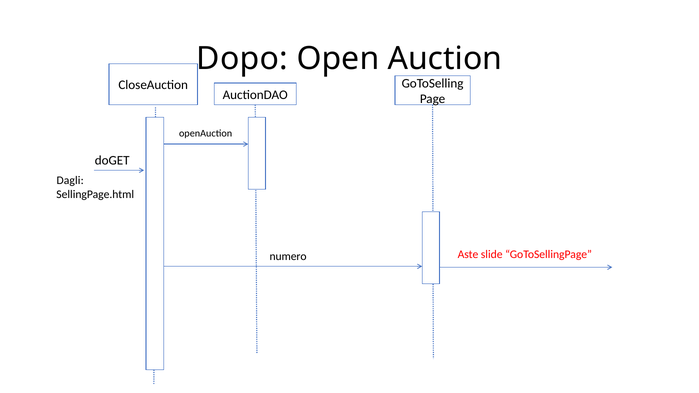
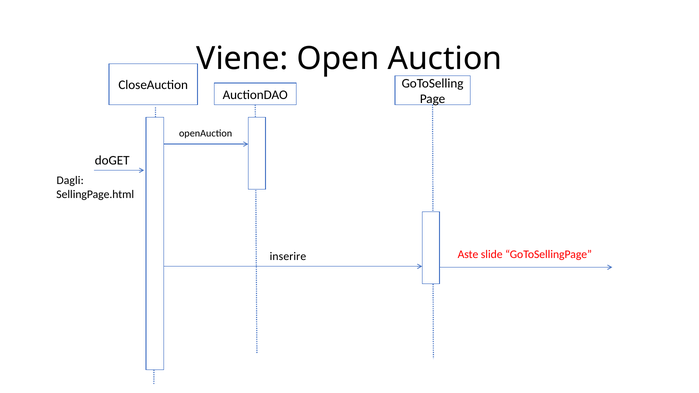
Dopo: Dopo -> Viene
numero: numero -> inserire
